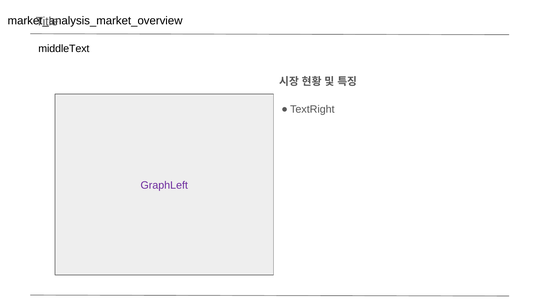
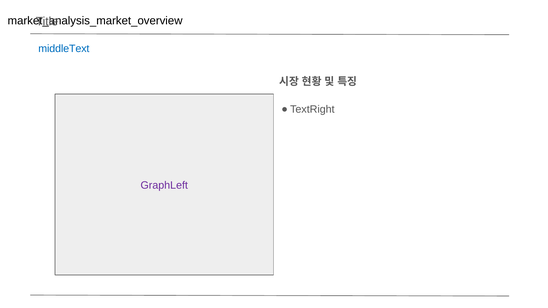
middleText colour: black -> blue
